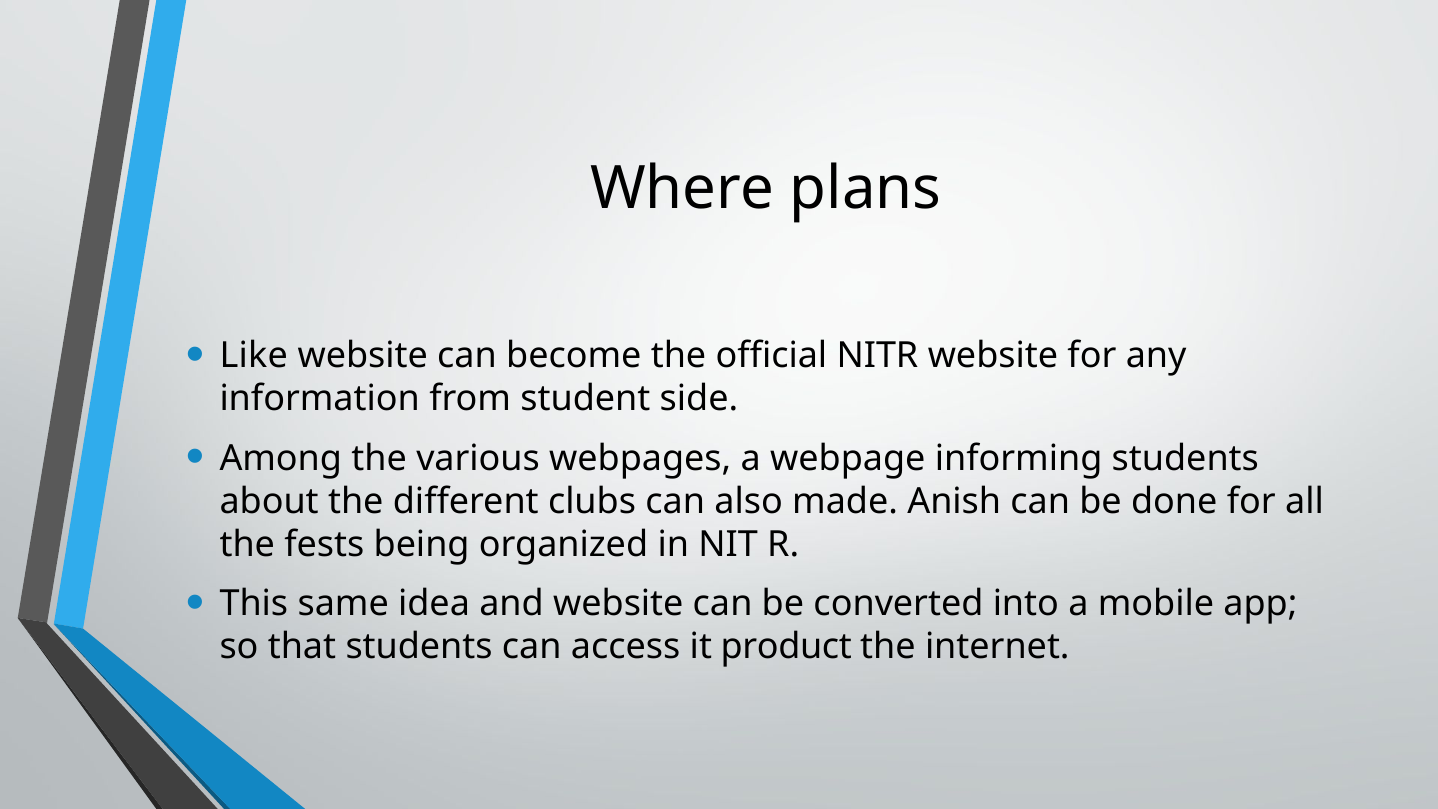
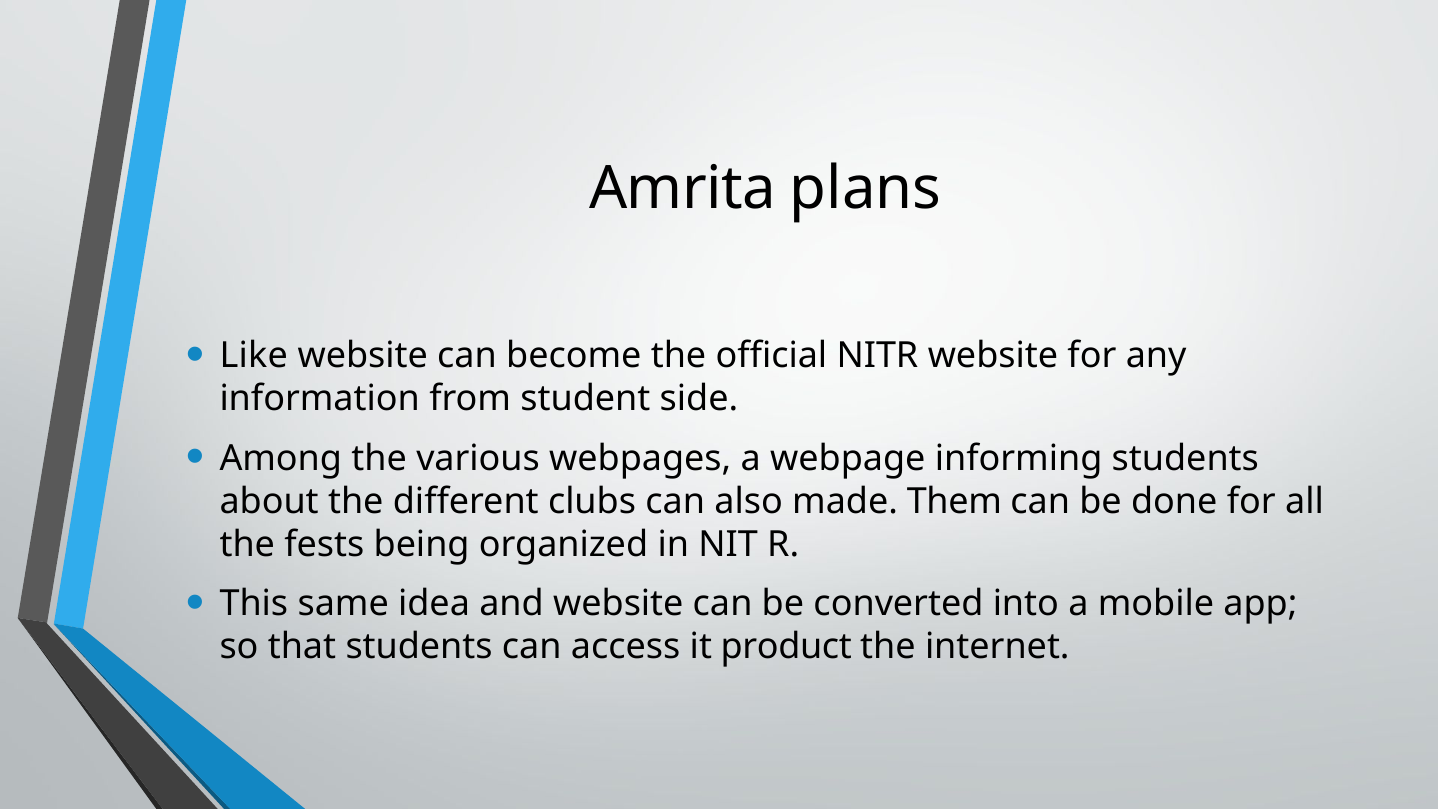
Where: Where -> Amrita
Anish: Anish -> Them
